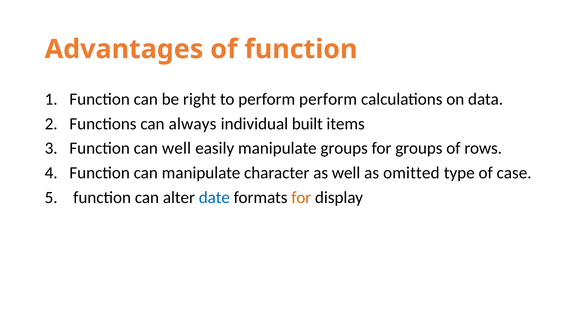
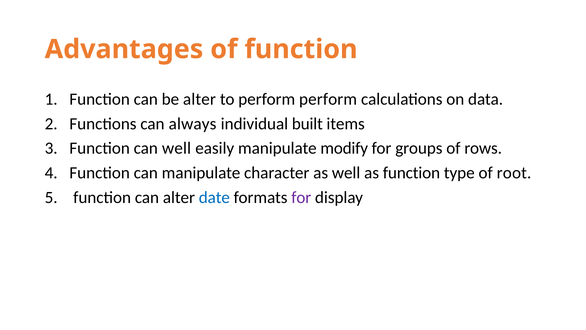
be right: right -> alter
manipulate groups: groups -> modify
as omitted: omitted -> function
case: case -> root
for at (301, 197) colour: orange -> purple
